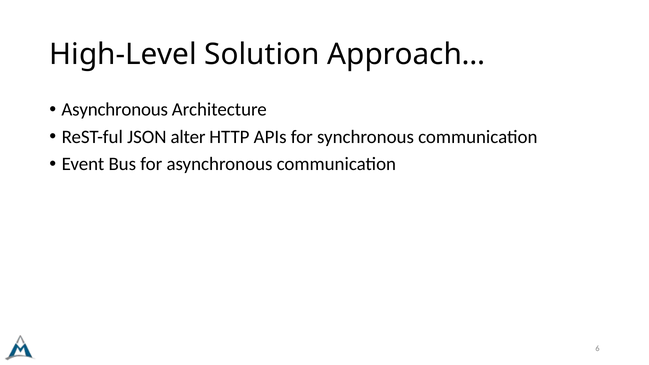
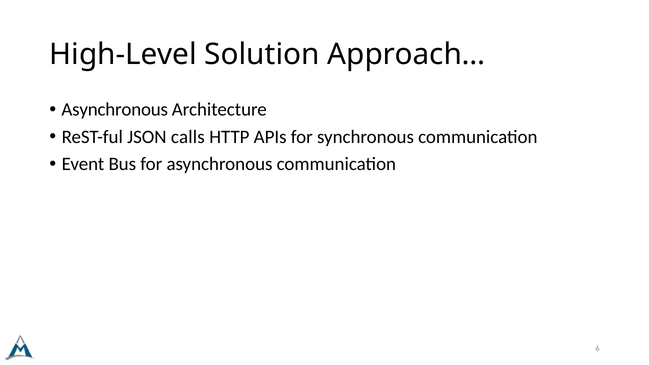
alter: alter -> calls
